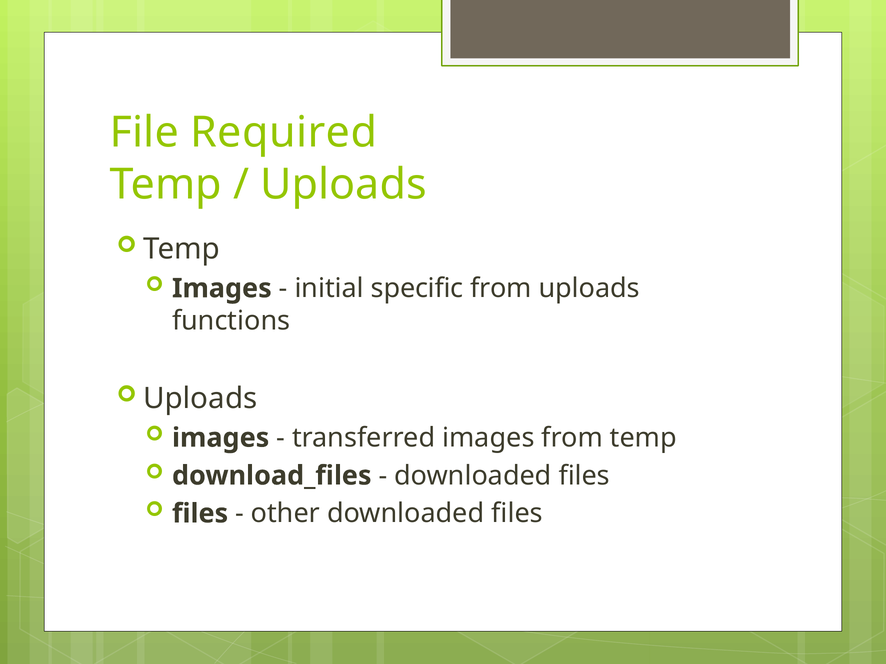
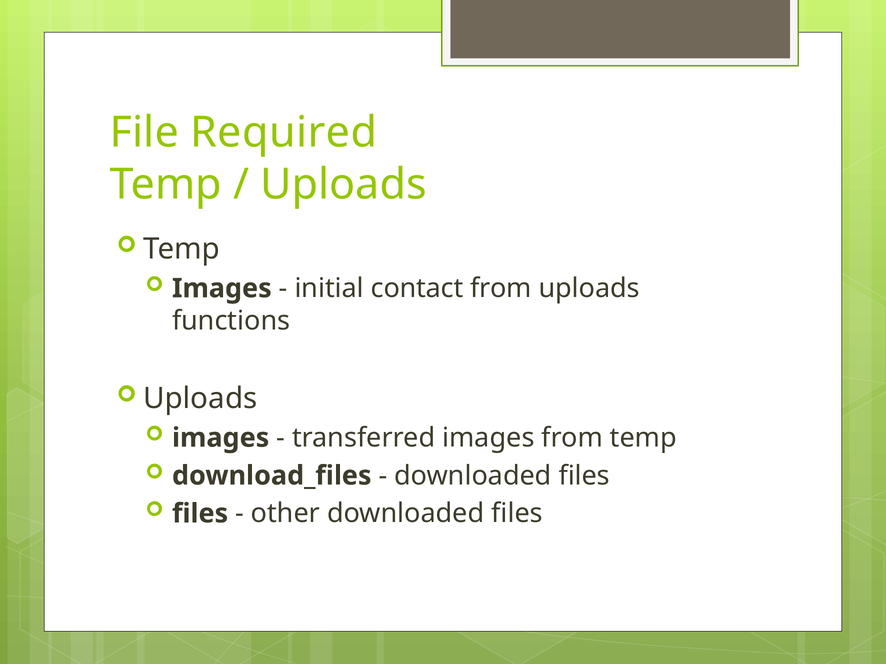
specific: specific -> contact
